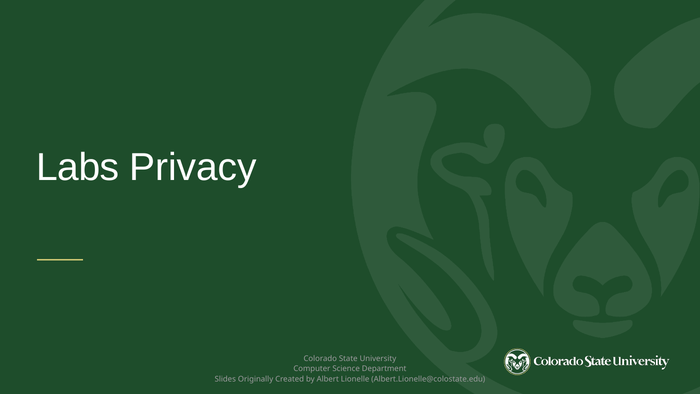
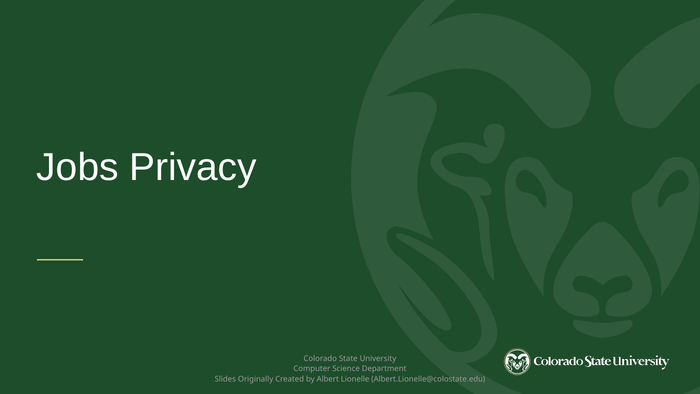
Labs: Labs -> Jobs
